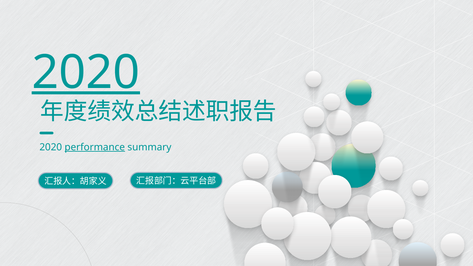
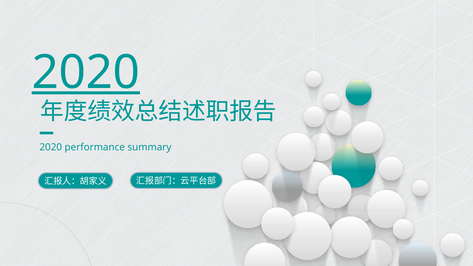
performance underline: present -> none
